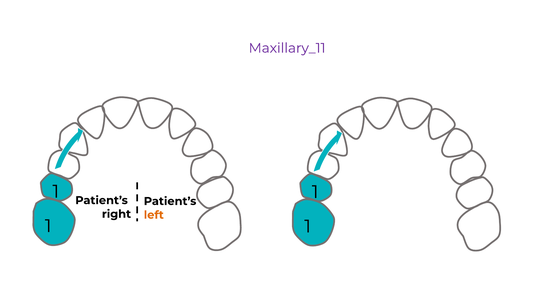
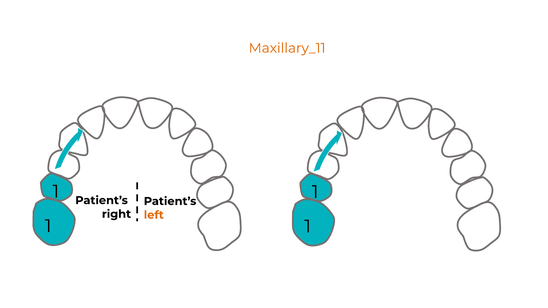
Maxillary_11 colour: purple -> orange
